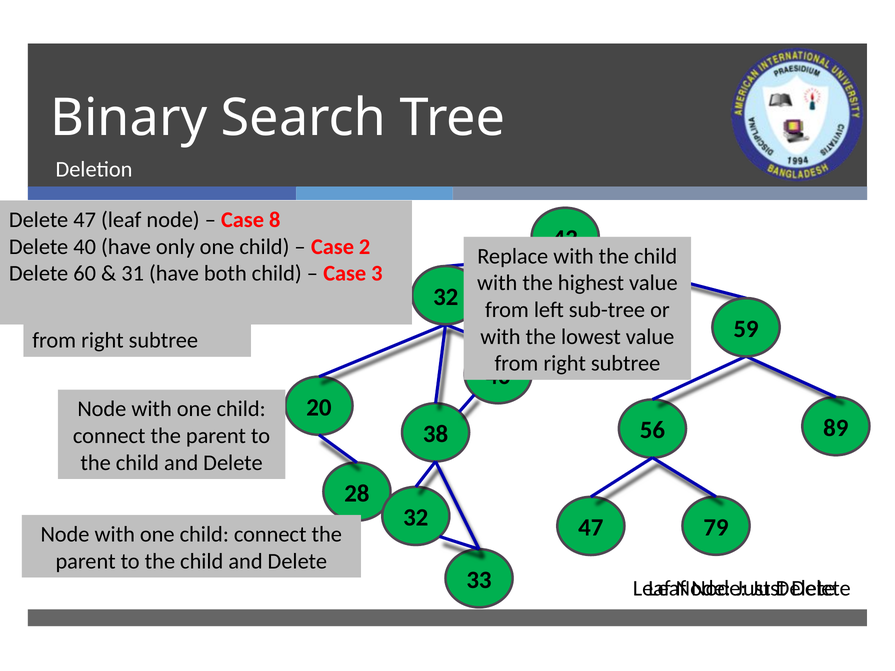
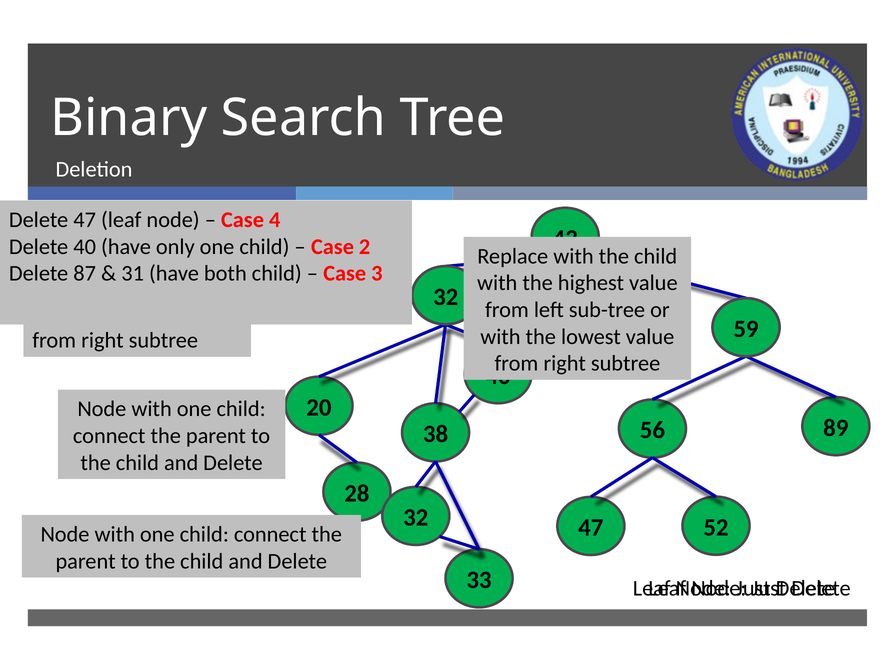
8: 8 -> 4
60: 60 -> 87
79: 79 -> 52
